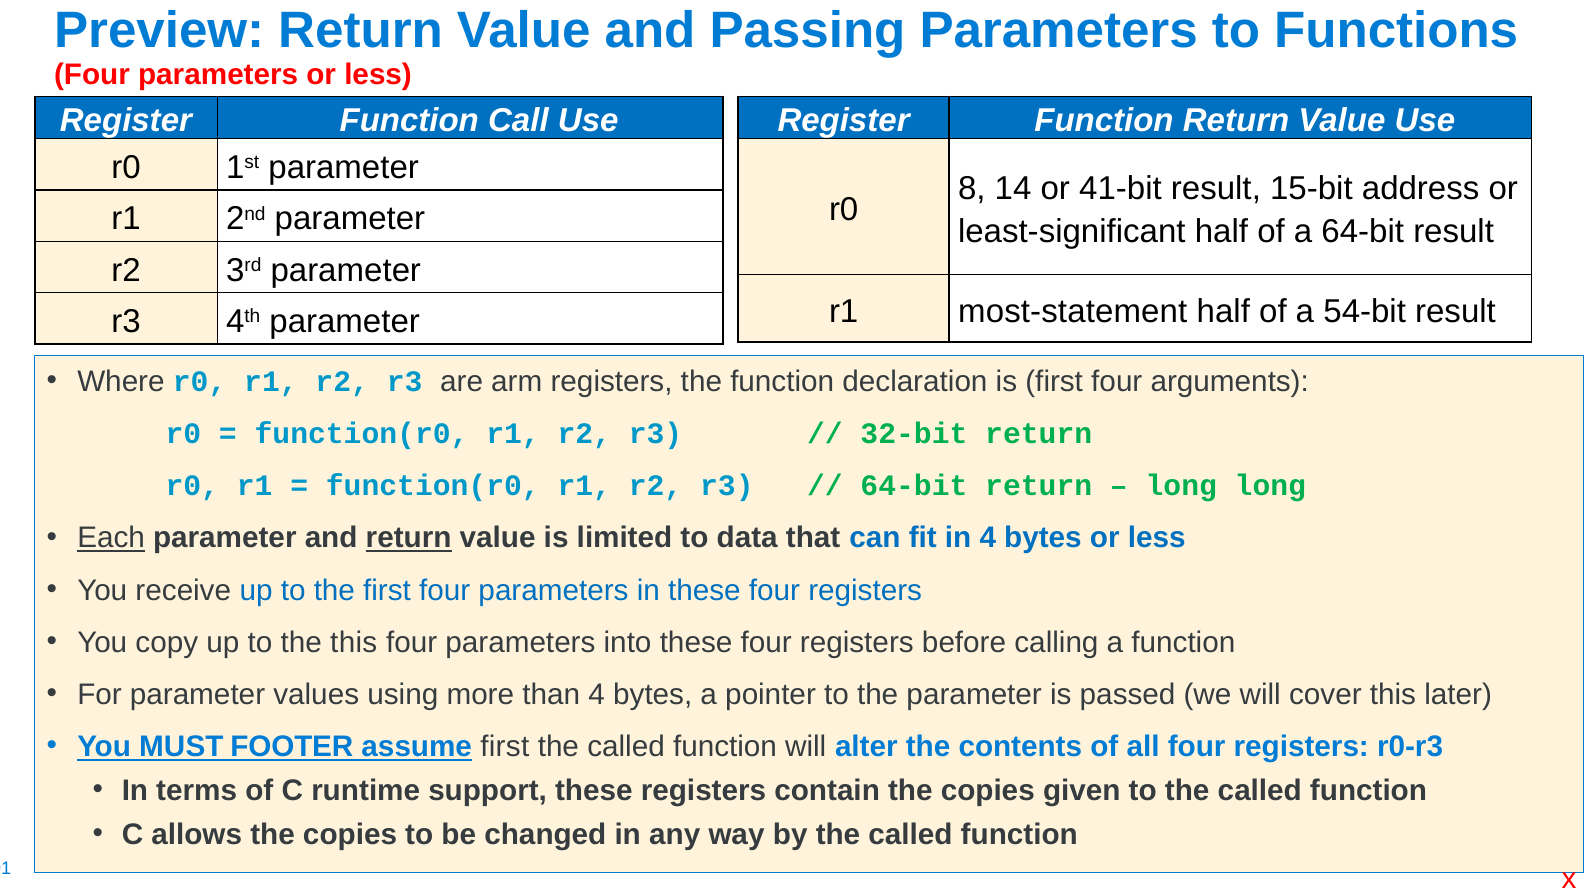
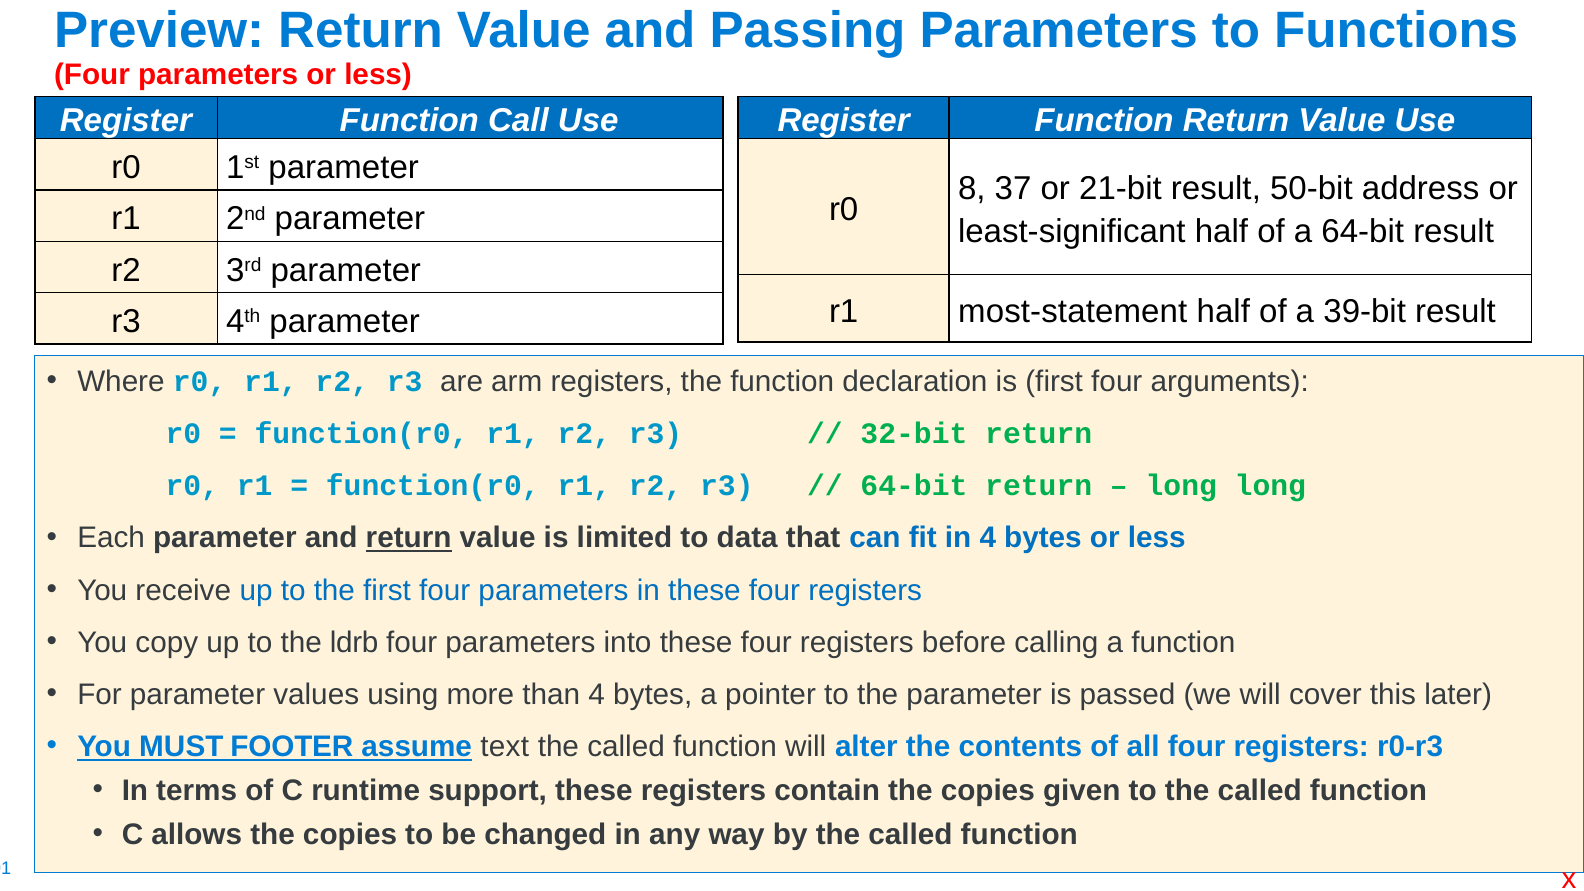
14: 14 -> 37
41-bit: 41-bit -> 21-bit
15-bit: 15-bit -> 50-bit
54-bit: 54-bit -> 39-bit
Each underline: present -> none
the this: this -> ldrb
assume first: first -> text
